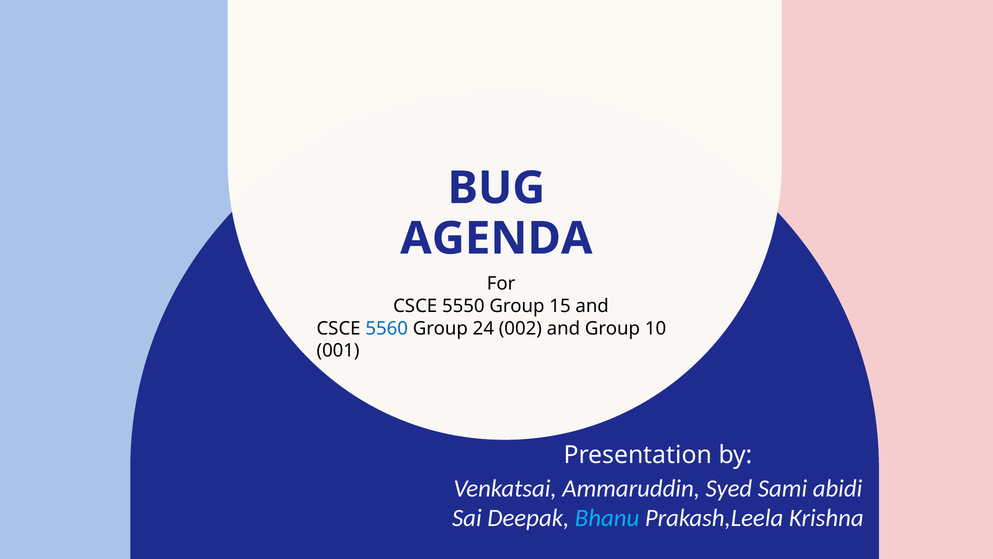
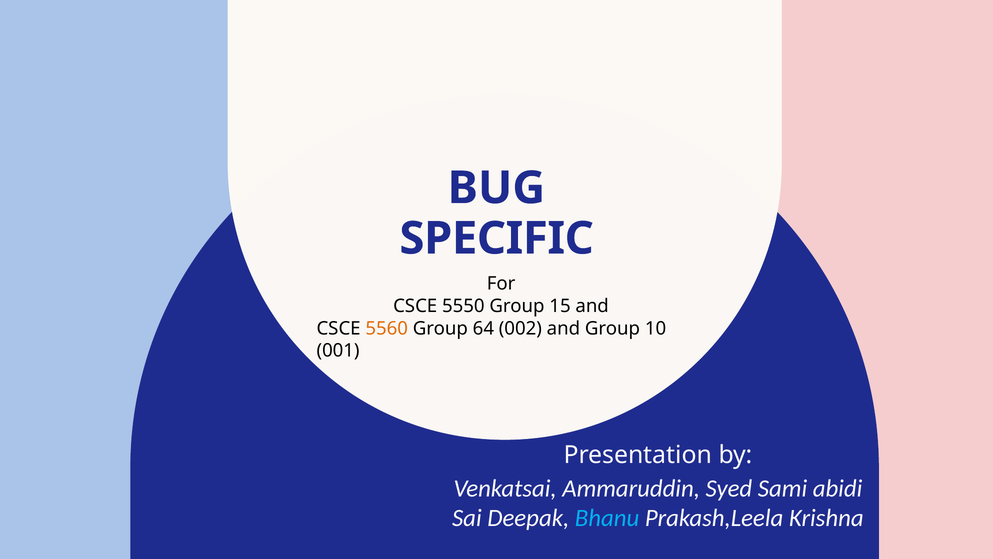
AGENDA: AGENDA -> SPECIFIC
5560 colour: blue -> orange
24: 24 -> 64
